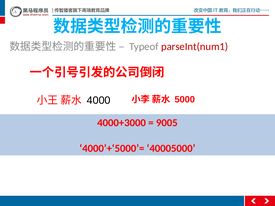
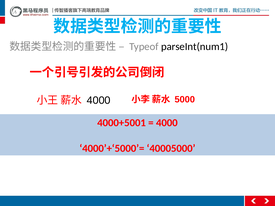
parseInt(num1 colour: red -> black
4000+3000: 4000+3000 -> 4000+5001
9005 at (167, 123): 9005 -> 4000
